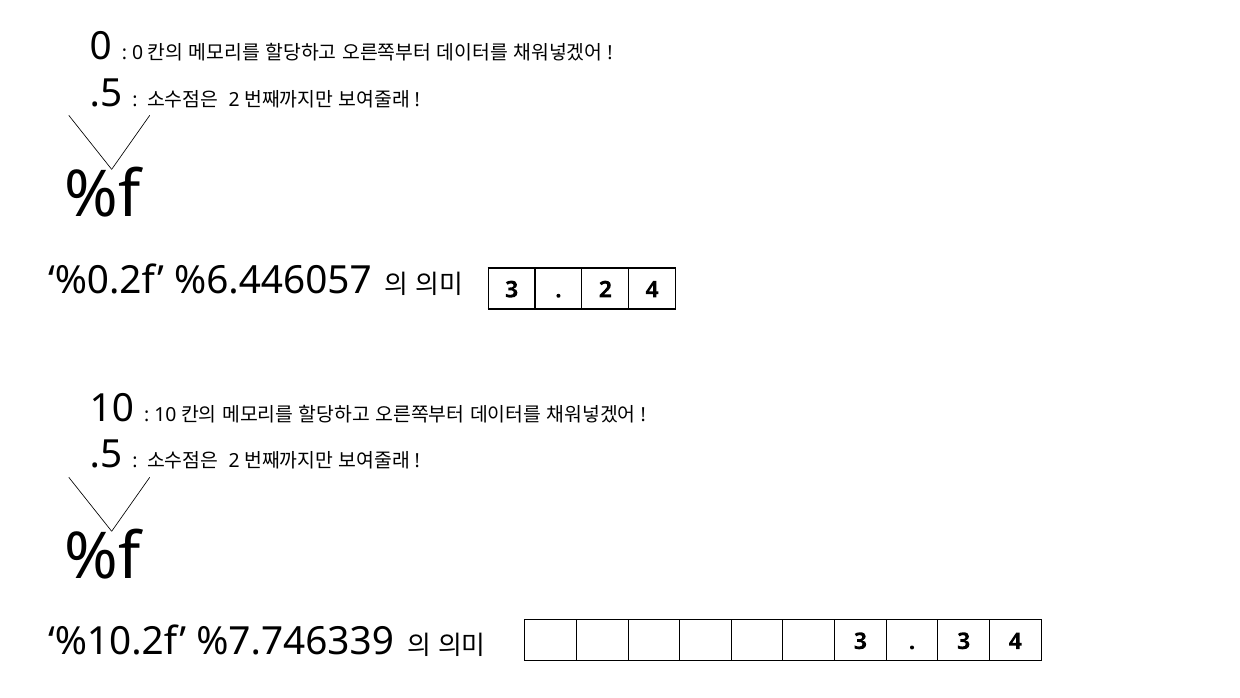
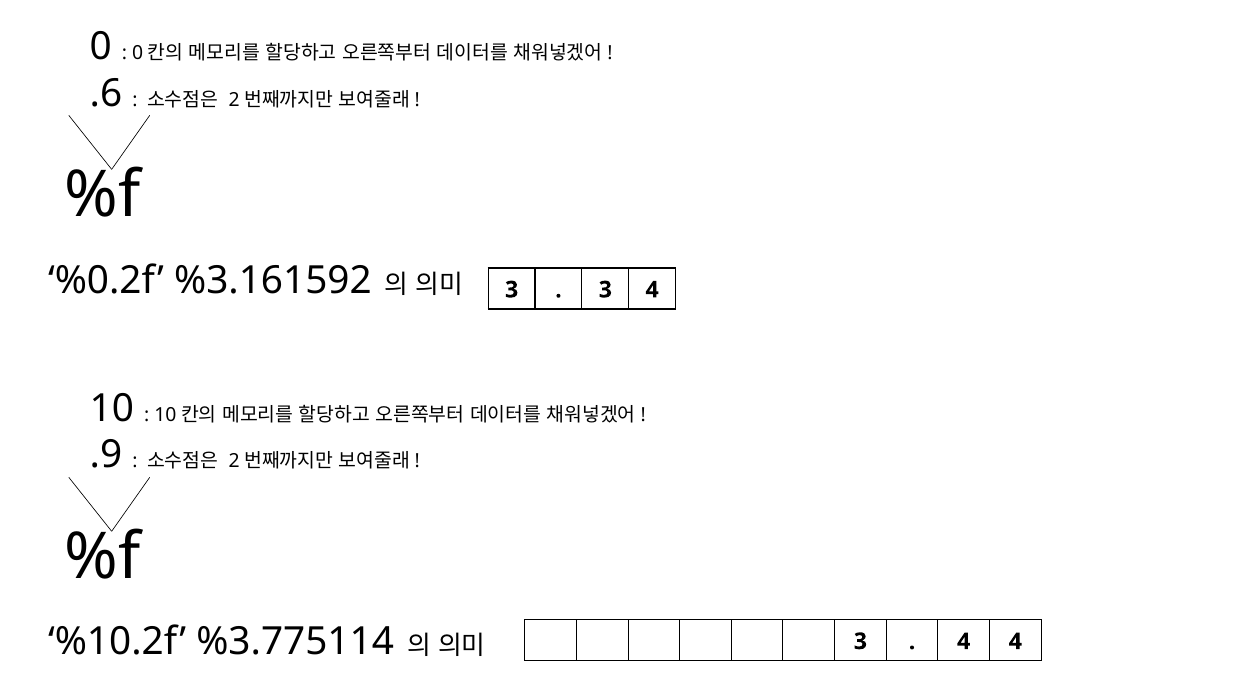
.5 at (106, 93): .5 -> .6
%6.446057: %6.446057 -> %3.161592
2 at (605, 290): 2 -> 3
.5 at (106, 455): .5 -> .9
%7.746339: %7.746339 -> %3.775114
3 at (964, 641): 3 -> 4
